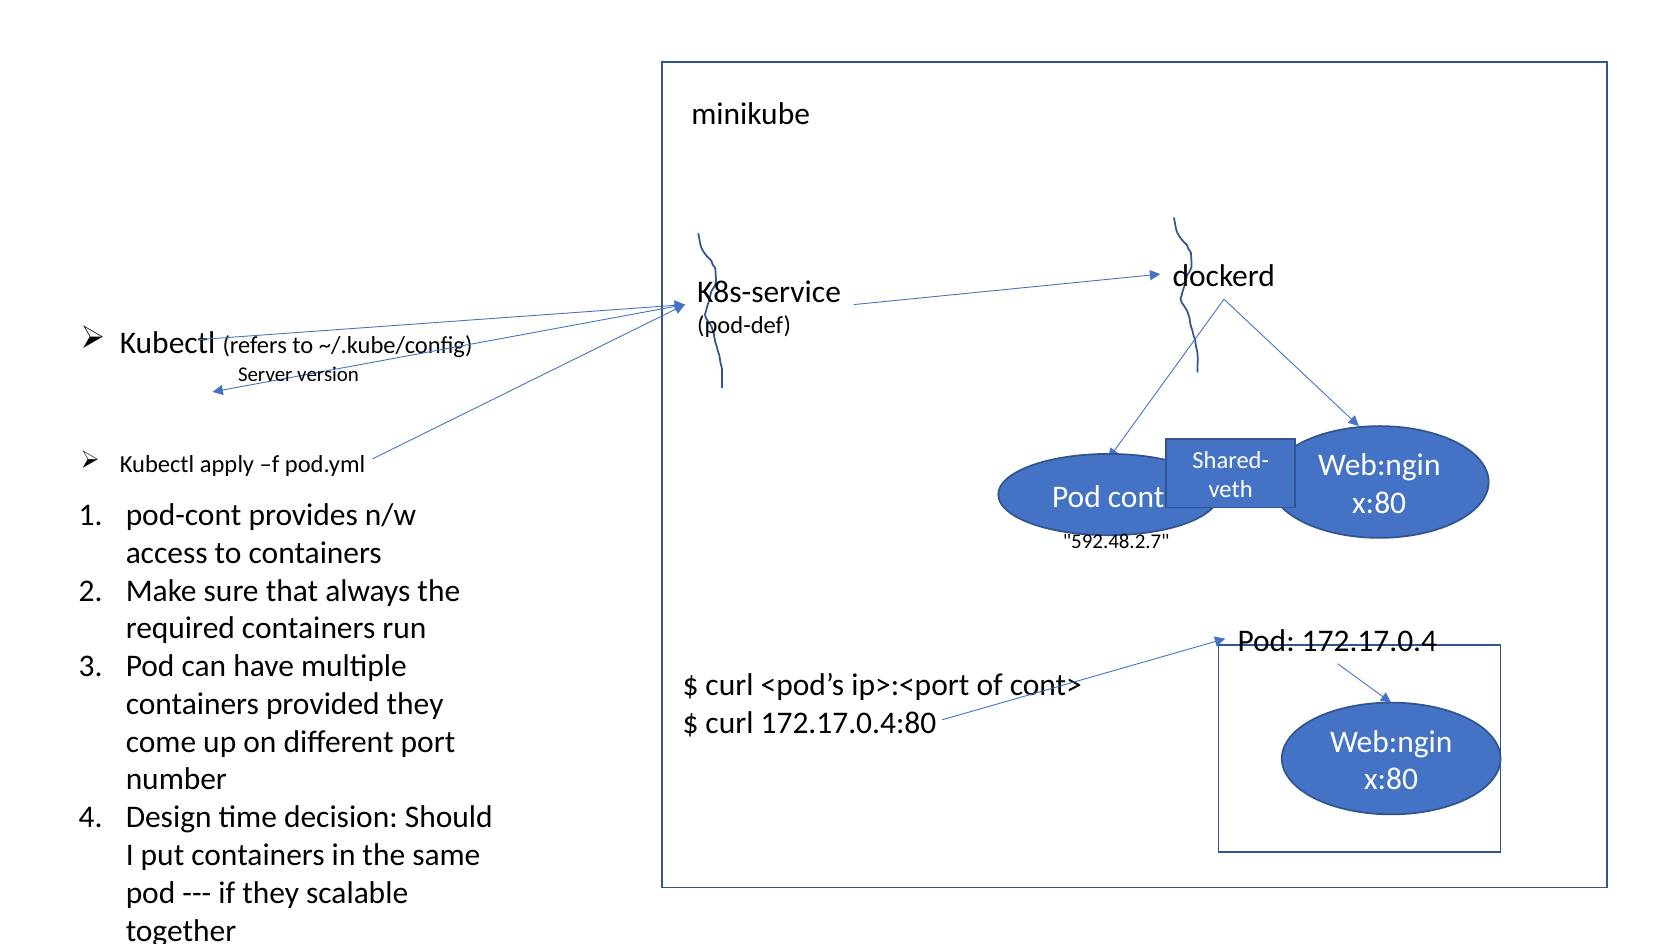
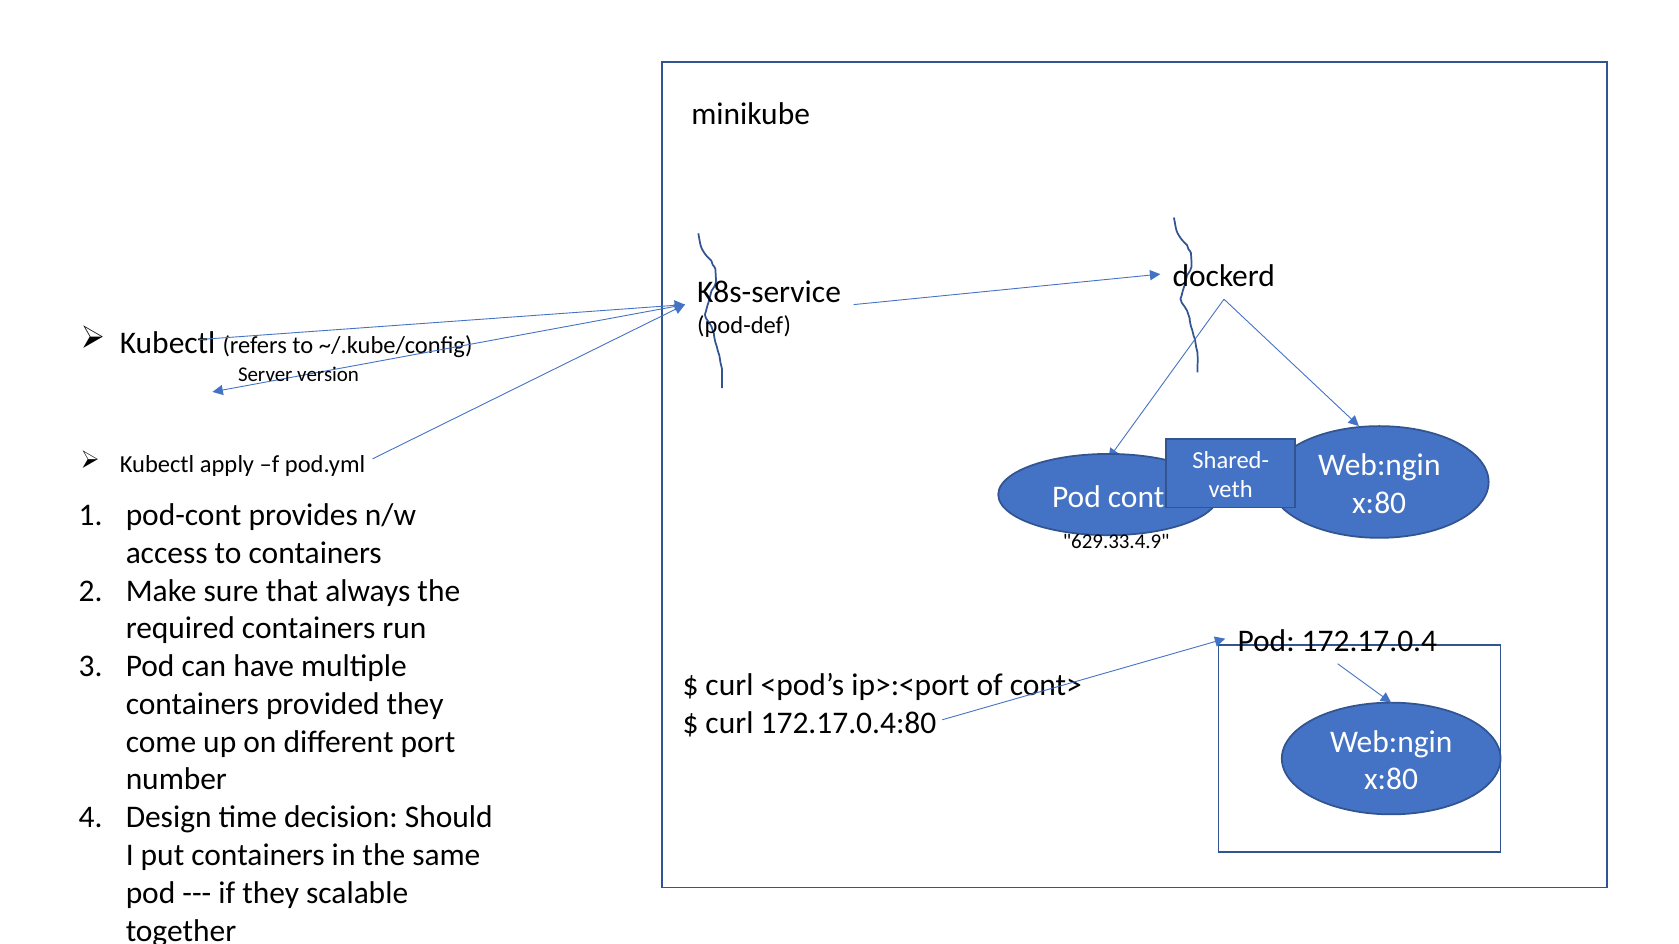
592.48.2.7: 592.48.2.7 -> 629.33.4.9
